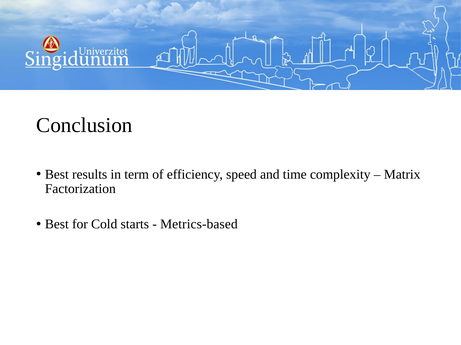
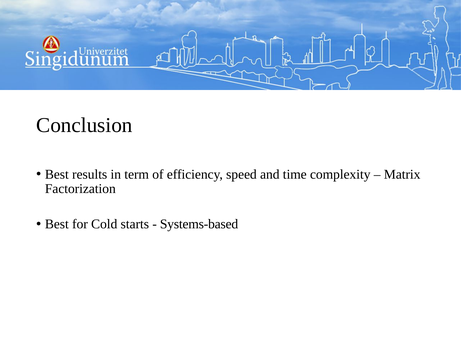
Metrics-based: Metrics-based -> Systems-based
